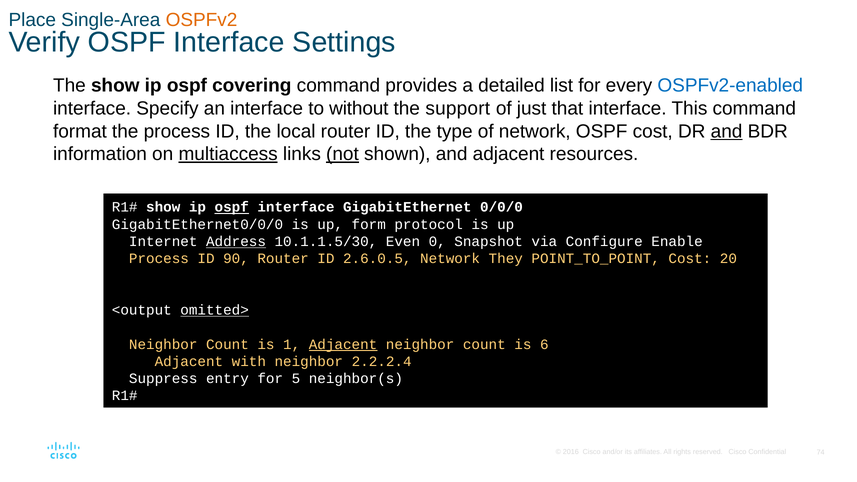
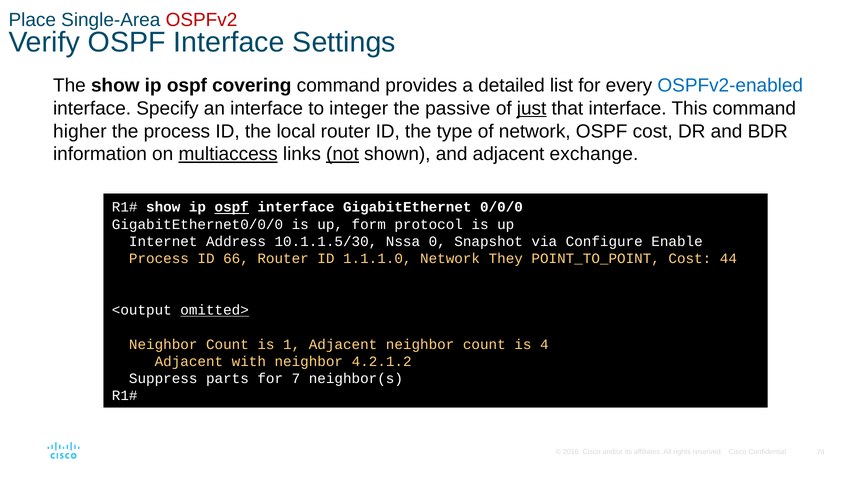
OSPFv2 colour: orange -> red
without: without -> integer
support: support -> passive
just underline: none -> present
format: format -> higher
and at (727, 131) underline: present -> none
resources: resources -> exchange
Address underline: present -> none
Even: Even -> Nssa
90: 90 -> 66
2.6.0.5: 2.6.0.5 -> 1.1.1.0
20: 20 -> 44
Adjacent at (343, 344) underline: present -> none
6: 6 -> 4
2.2.2.4: 2.2.2.4 -> 4.2.1.2
entry: entry -> parts
5: 5 -> 7
